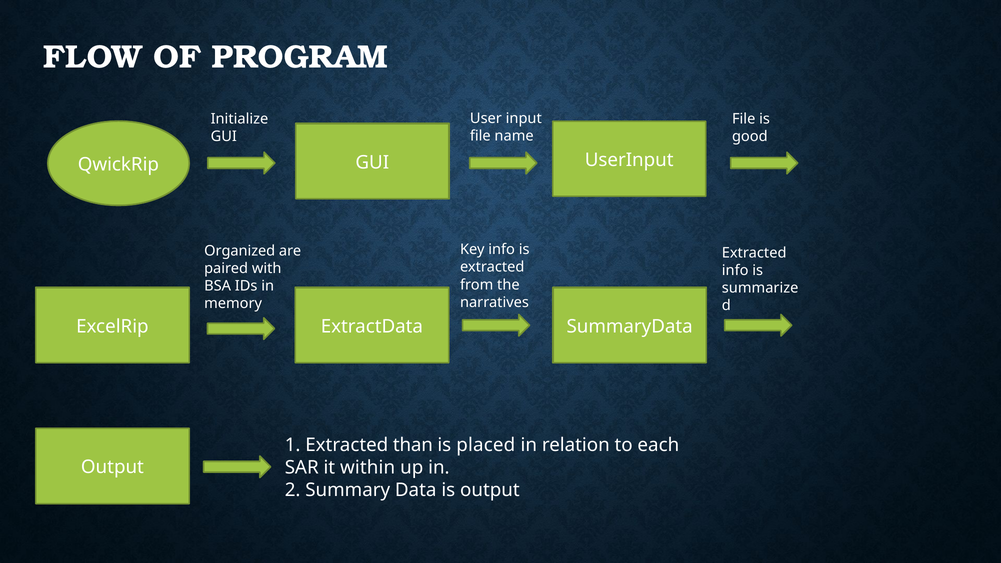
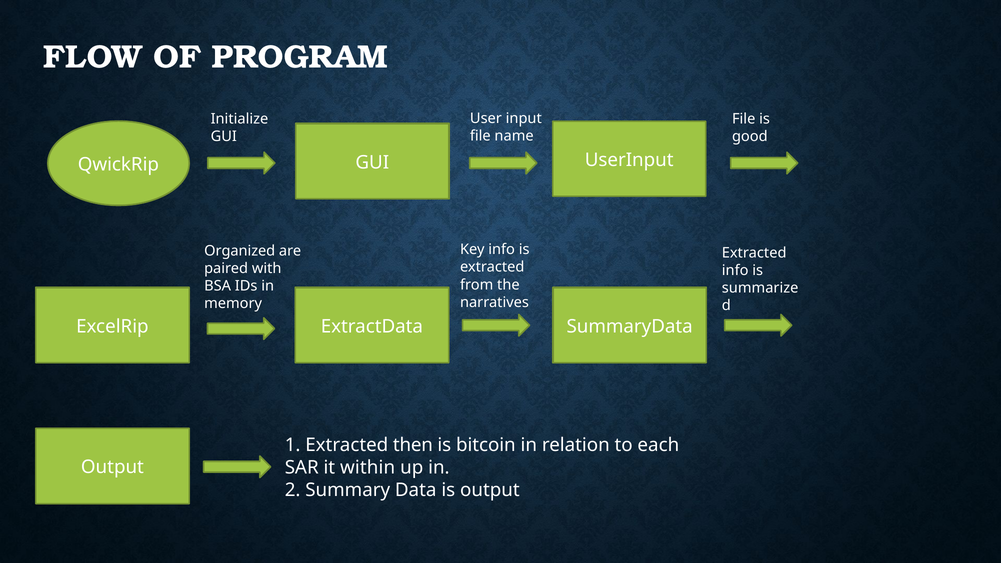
than: than -> then
placed: placed -> bitcoin
